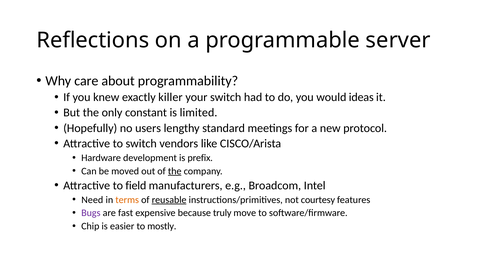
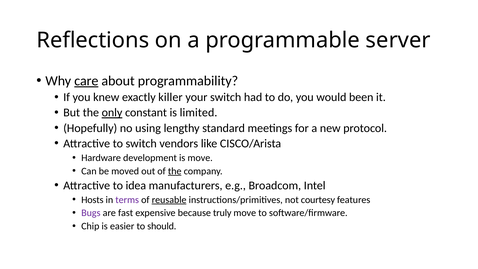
care underline: none -> present
ideas: ideas -> been
only underline: none -> present
users: users -> using
is prefix: prefix -> move
field: field -> idea
Need: Need -> Hosts
terms colour: orange -> purple
mostly: mostly -> should
